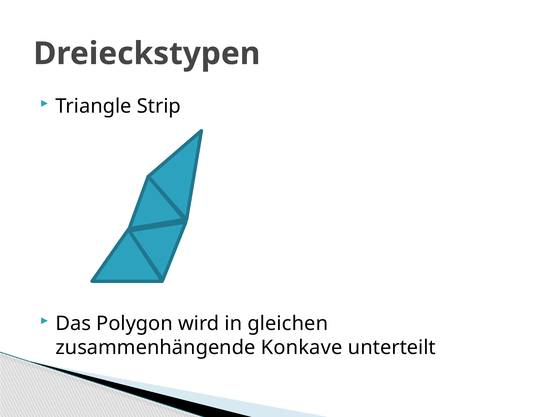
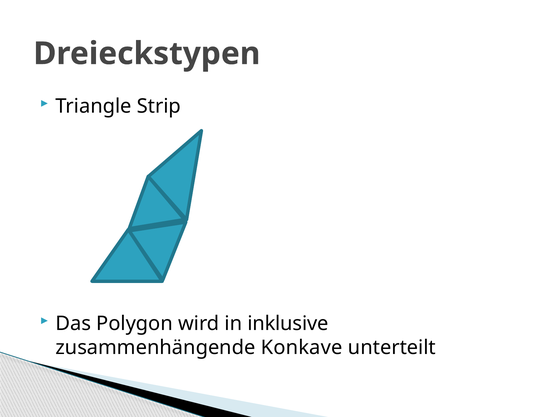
gleichen: gleichen -> inklusive
